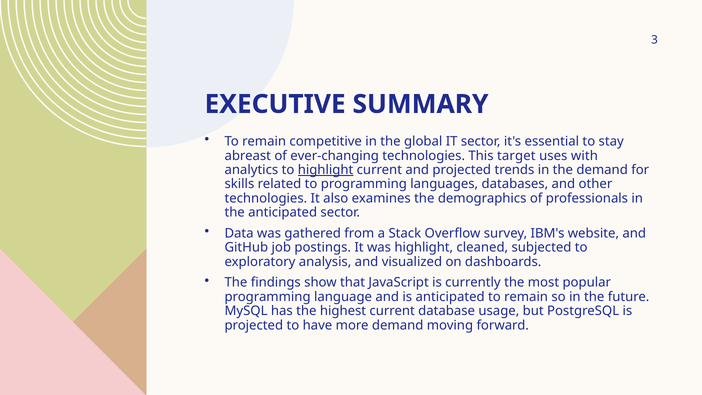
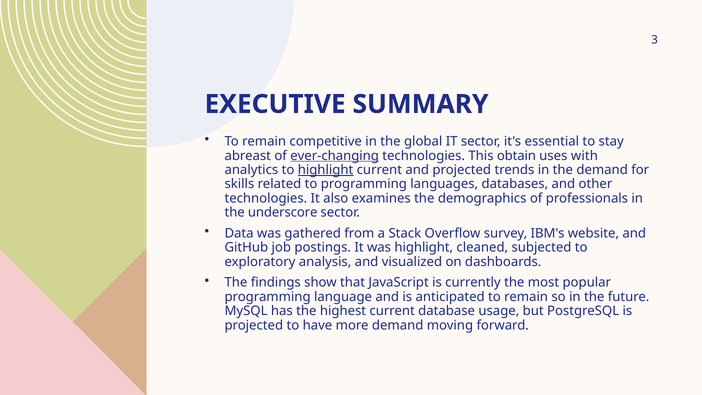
ever-changing underline: none -> present
target: target -> obtain
the anticipated: anticipated -> underscore
